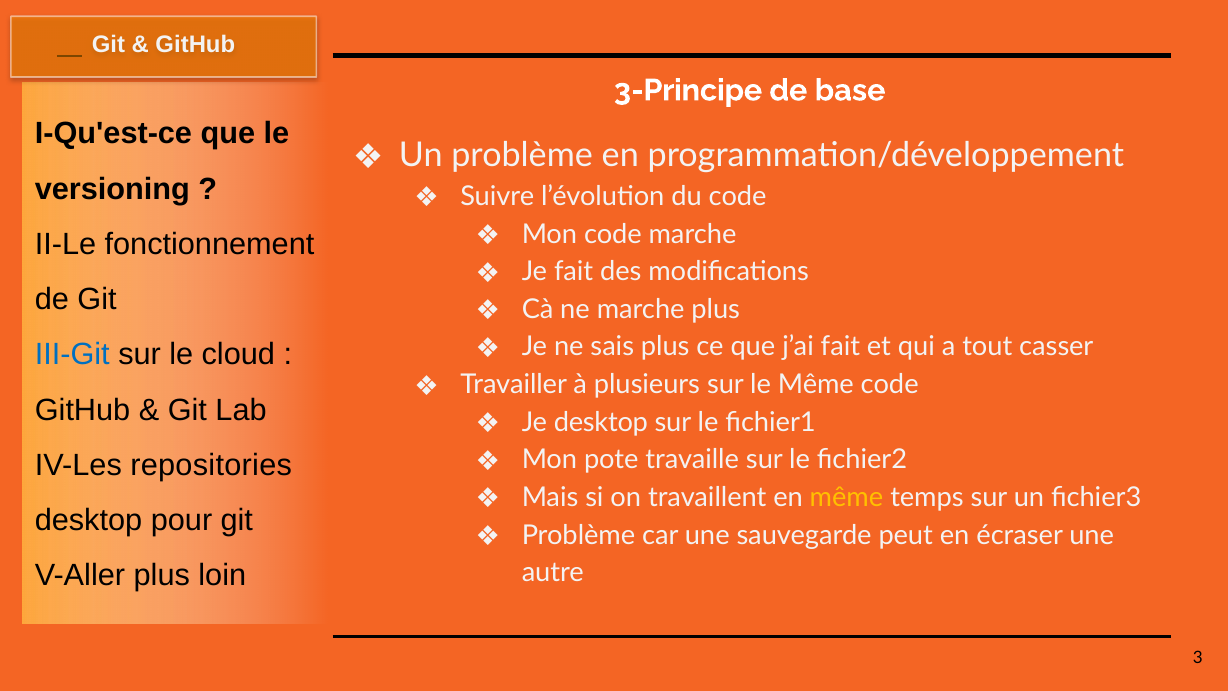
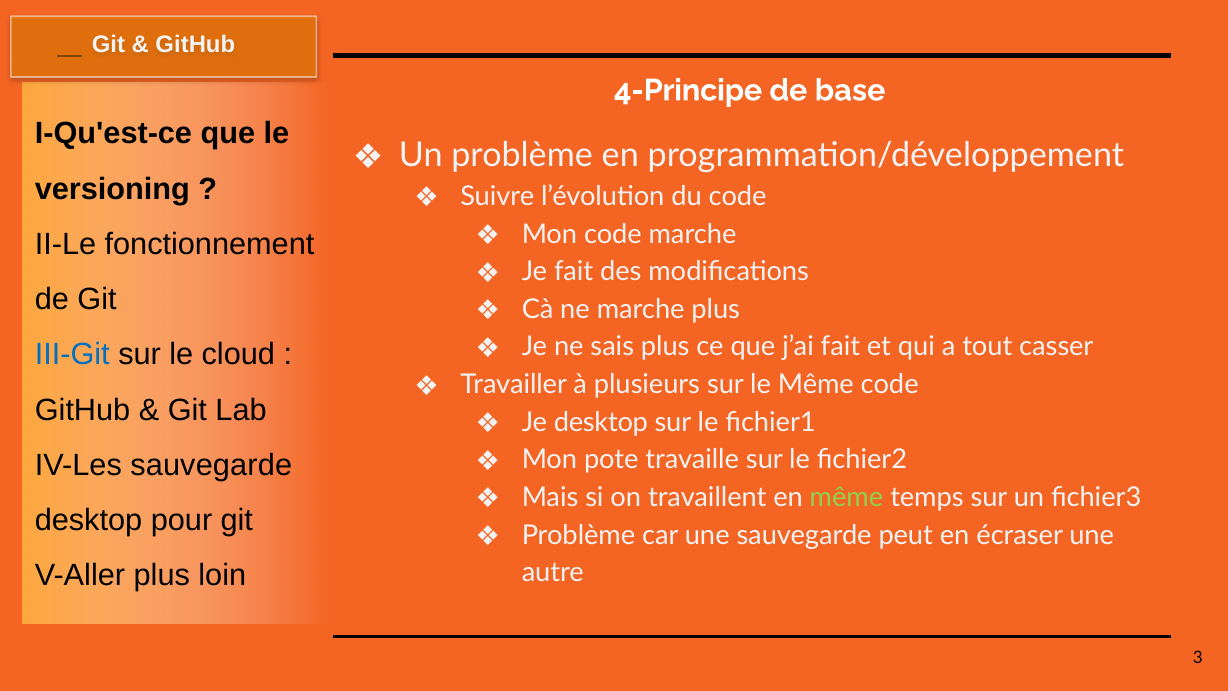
3-Principe: 3-Principe -> 4-Principe
IV-Les repositories: repositories -> sauvegarde
même at (846, 497) colour: yellow -> light green
